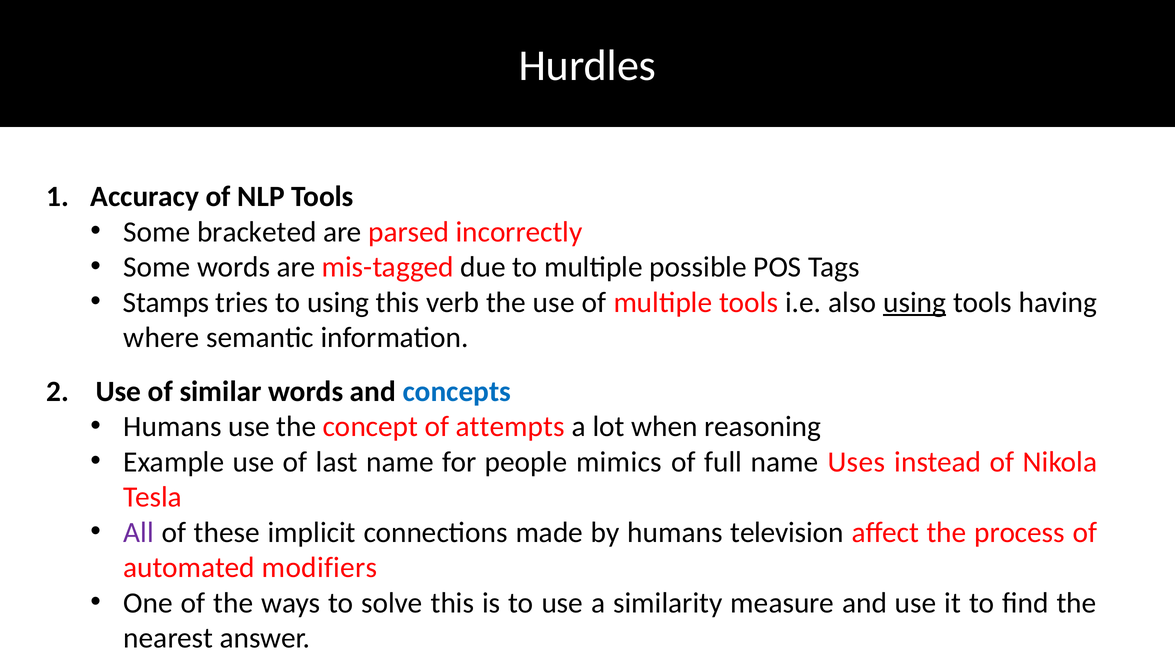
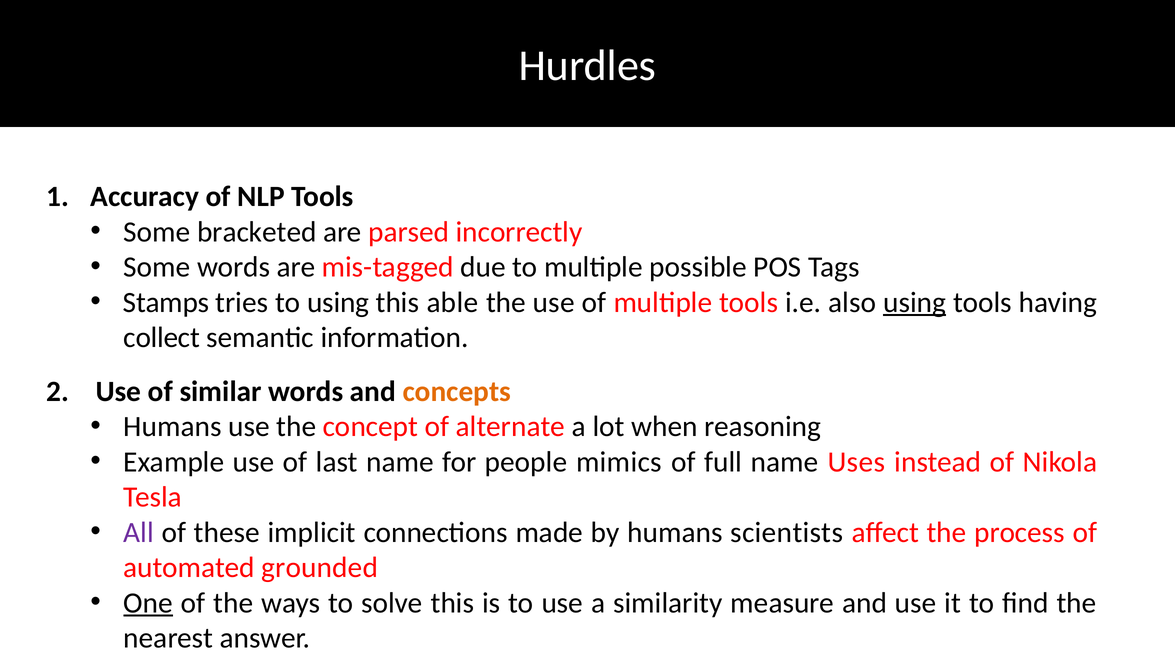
verb: verb -> able
where: where -> collect
concepts colour: blue -> orange
attempts: attempts -> alternate
television: television -> scientists
modifiers: modifiers -> grounded
One underline: none -> present
